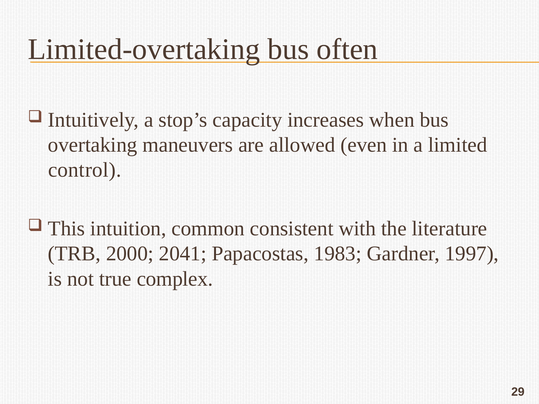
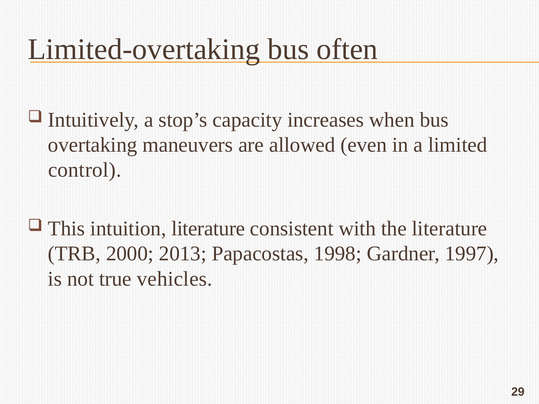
intuition common: common -> literature
2041: 2041 -> 2013
1983: 1983 -> 1998
complex: complex -> vehicles
